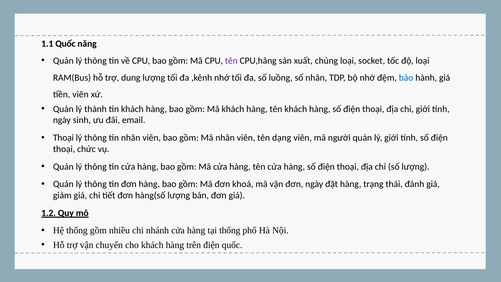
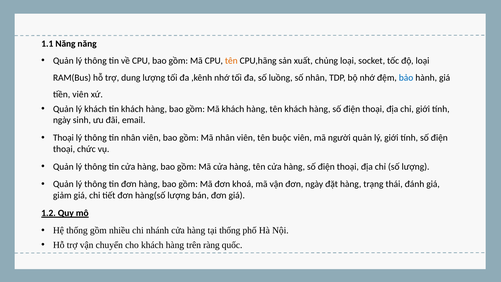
1.1 Quốc: Quốc -> Năng
tên at (231, 61) colour: purple -> orange
lý thành: thành -> khách
dạng: dạng -> buộc
trên điện: điện -> ràng
